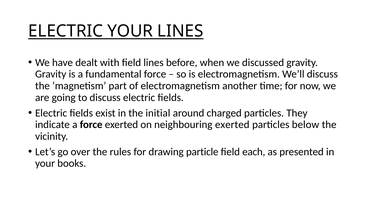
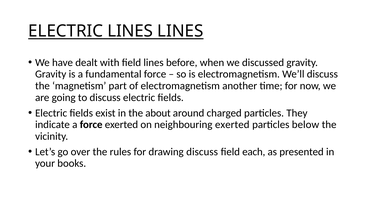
ELECTRIC YOUR: YOUR -> LINES
initial: initial -> about
drawing particle: particle -> discuss
